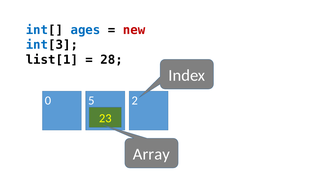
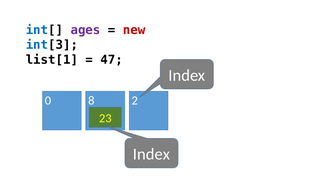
ages colour: blue -> purple
28: 28 -> 47
5: 5 -> 8
Array at (151, 154): Array -> Index
